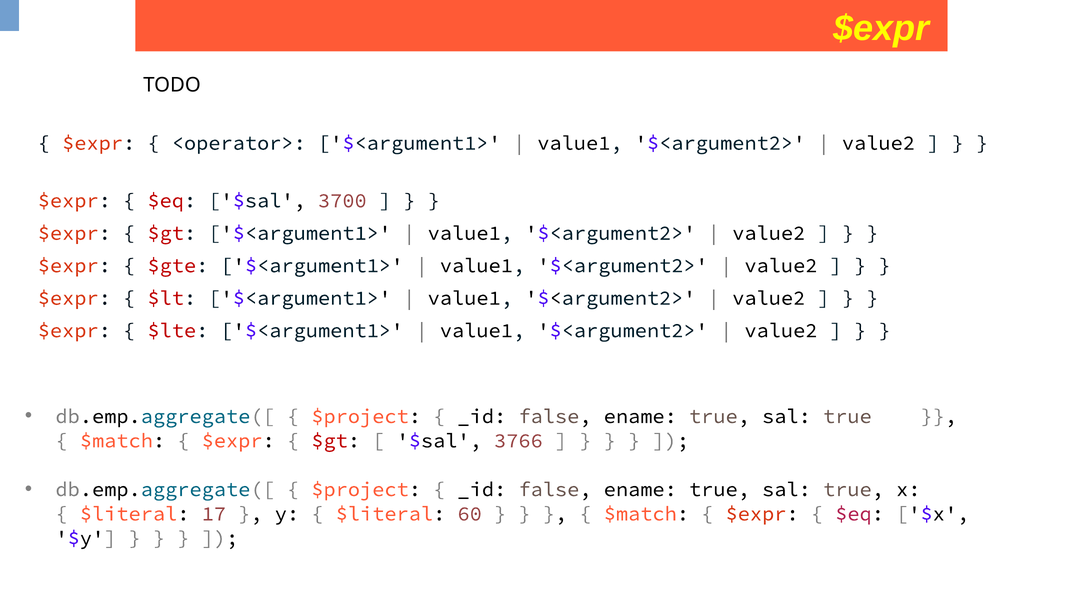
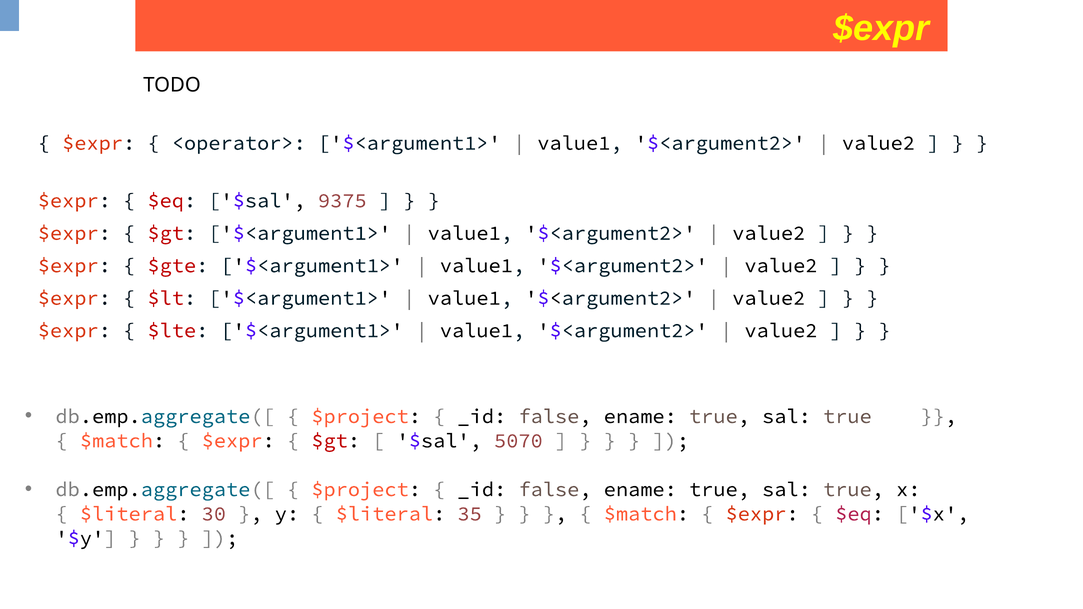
3700: 3700 -> 9375
3766: 3766 -> 5070
17: 17 -> 30
60: 60 -> 35
